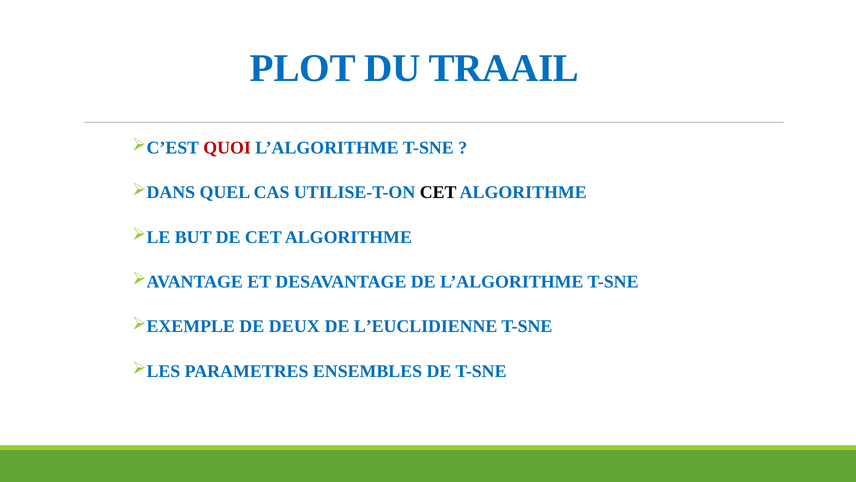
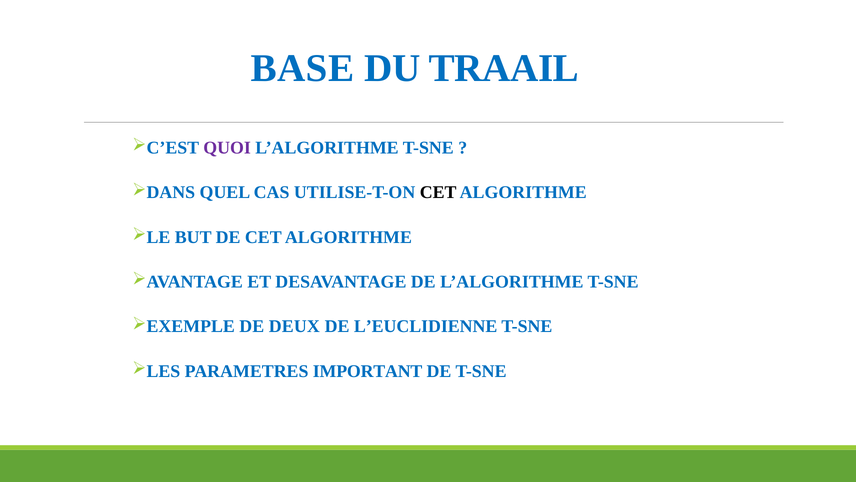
PLOT: PLOT -> BASE
QUOI colour: red -> purple
ENSEMBLES: ENSEMBLES -> IMPORTANT
